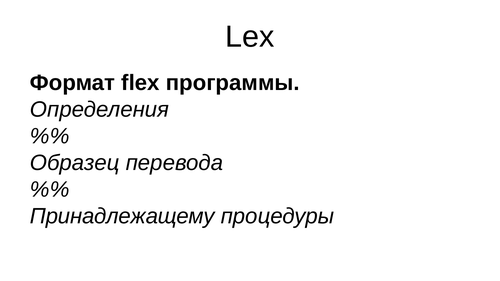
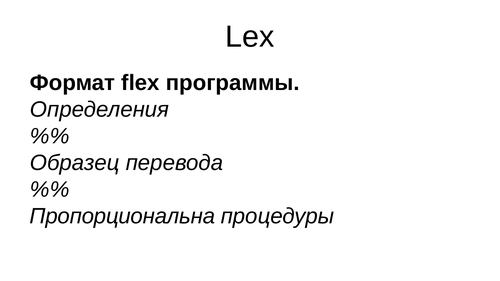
Принадлежащему: Принадлежащему -> Пропорциональна
